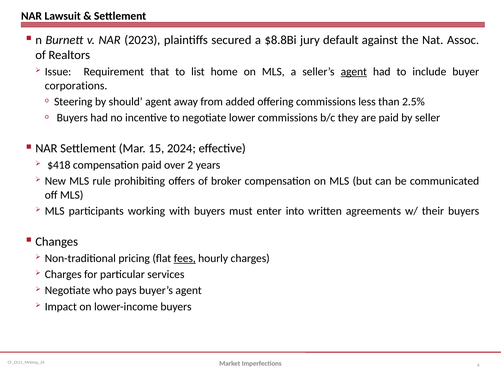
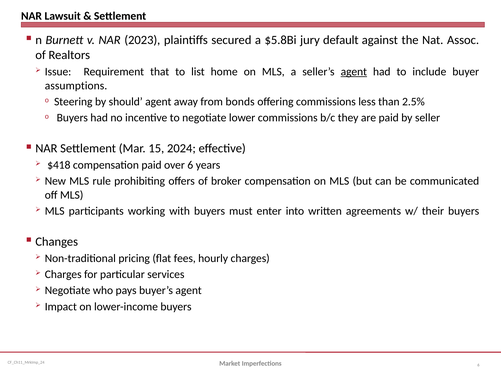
$8.8Bi: $8.8Bi -> $5.8Bi
corporations: corporations -> assumptions
added: added -> bonds
over 2: 2 -> 6
fees underline: present -> none
